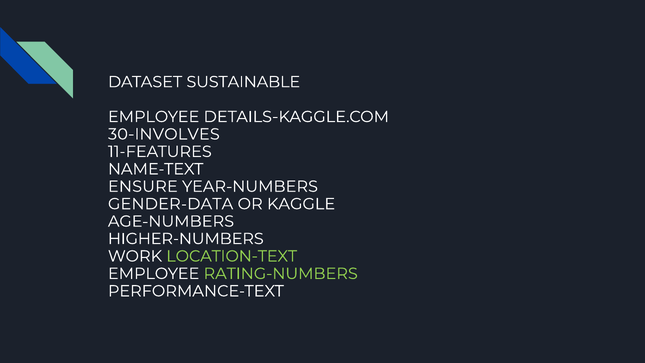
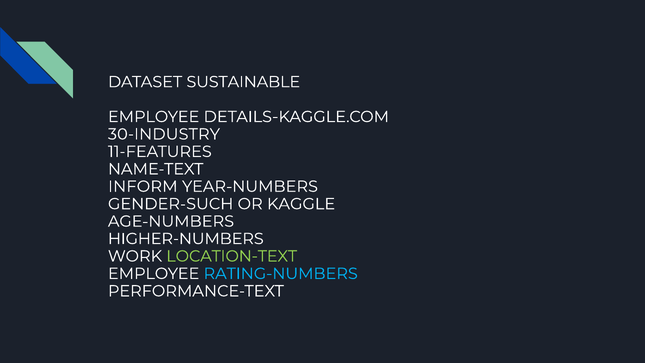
30-INVOLVES: 30-INVOLVES -> 30-INDUSTRY
ENSURE: ENSURE -> INFORM
GENDER-DATA: GENDER-DATA -> GENDER-SUCH
RATING-NUMBERS colour: light green -> light blue
